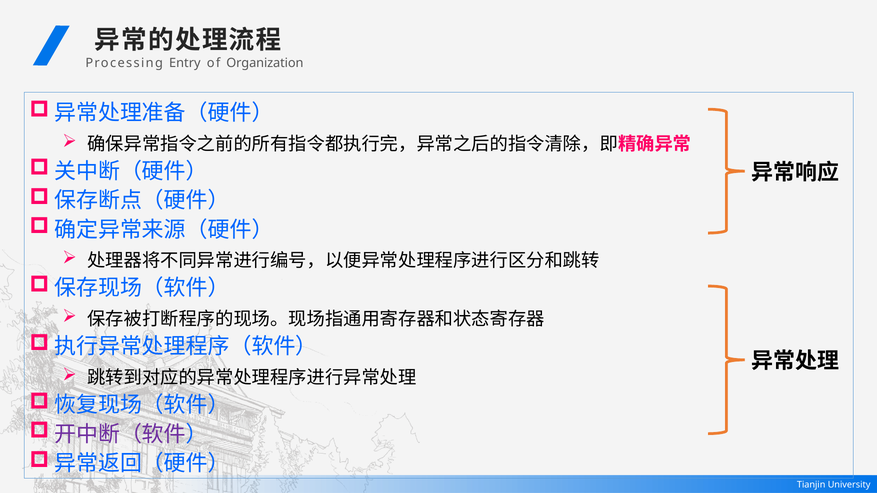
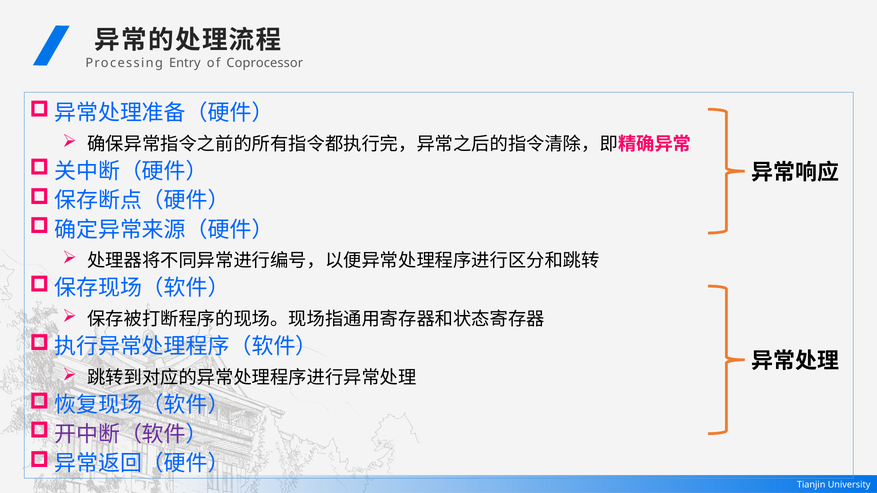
Organization: Organization -> Coprocessor
